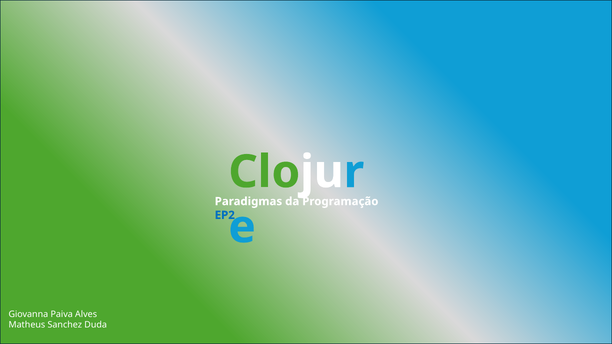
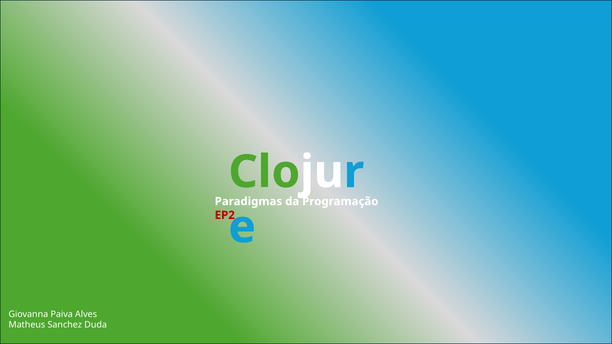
EP2 colour: blue -> red
